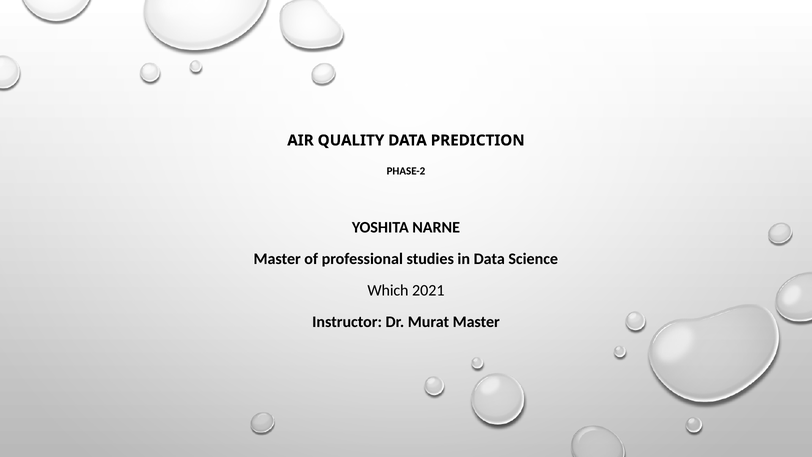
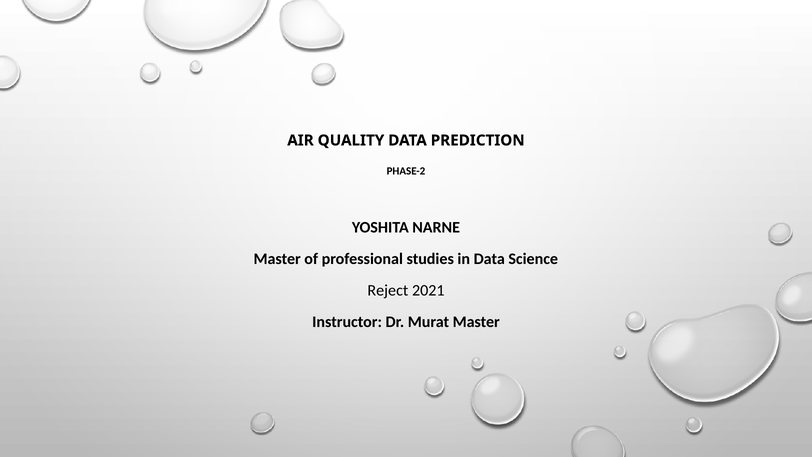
Which: Which -> Reject
